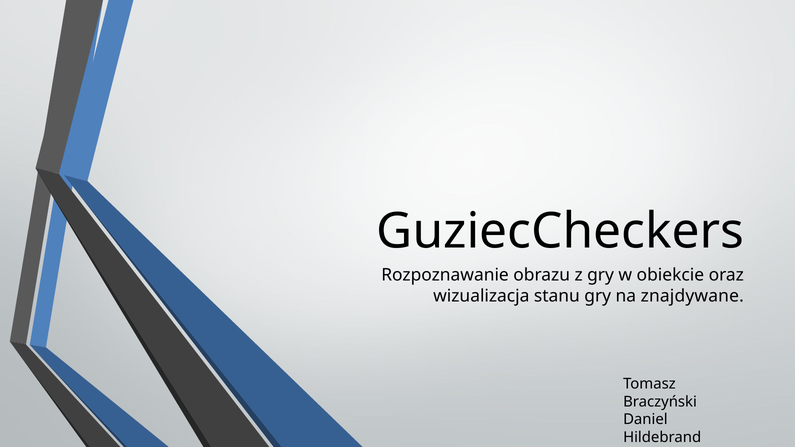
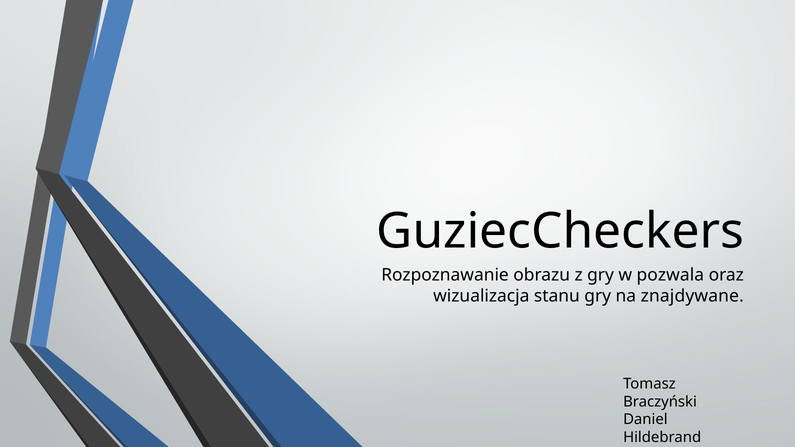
obiekcie: obiekcie -> pozwala
